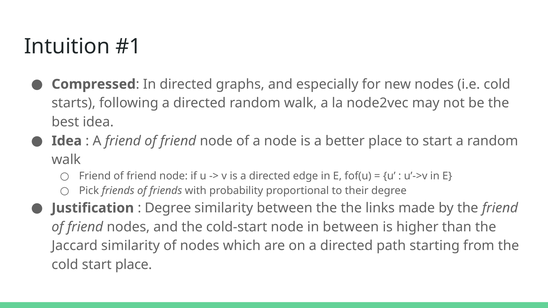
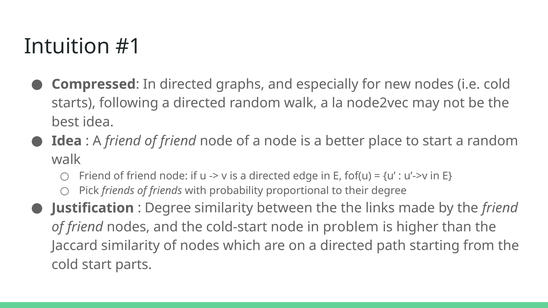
in between: between -> problem
start place: place -> parts
